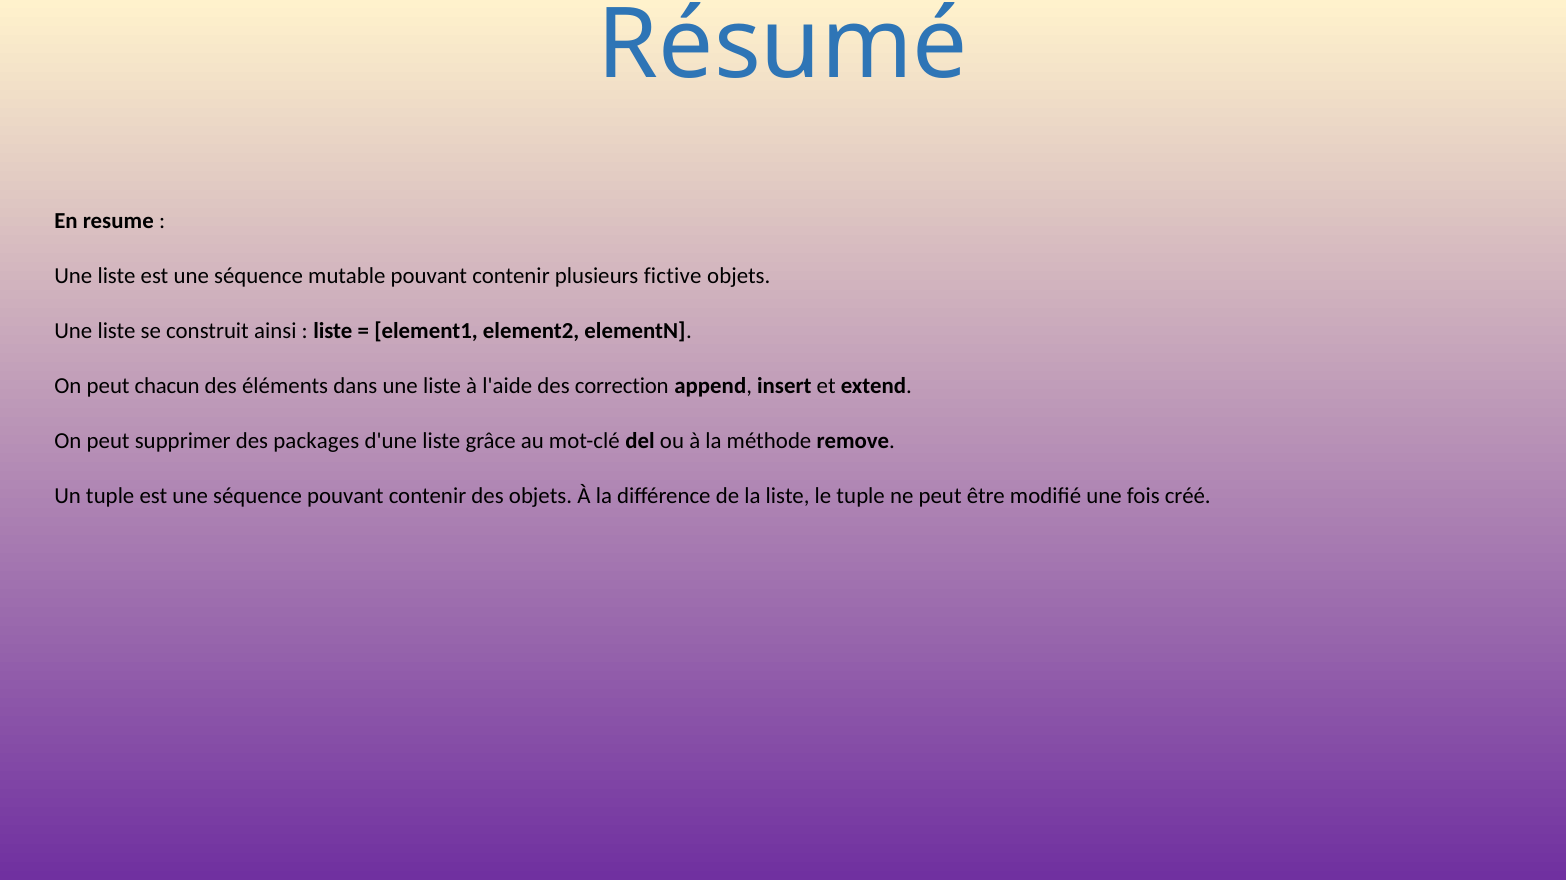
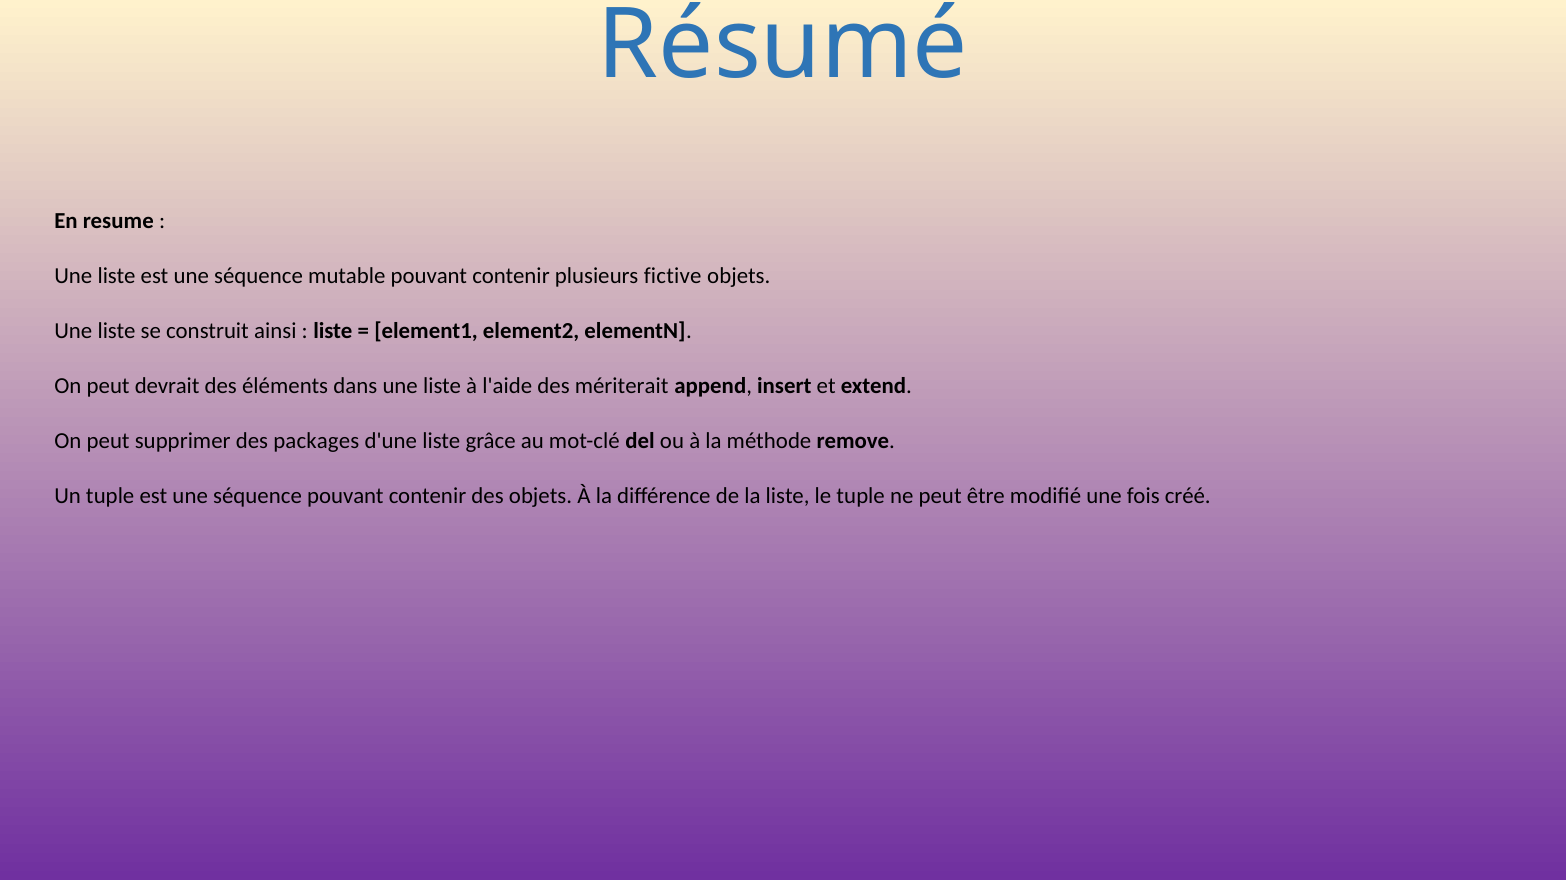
chacun: chacun -> devrait
correction: correction -> mériterait
